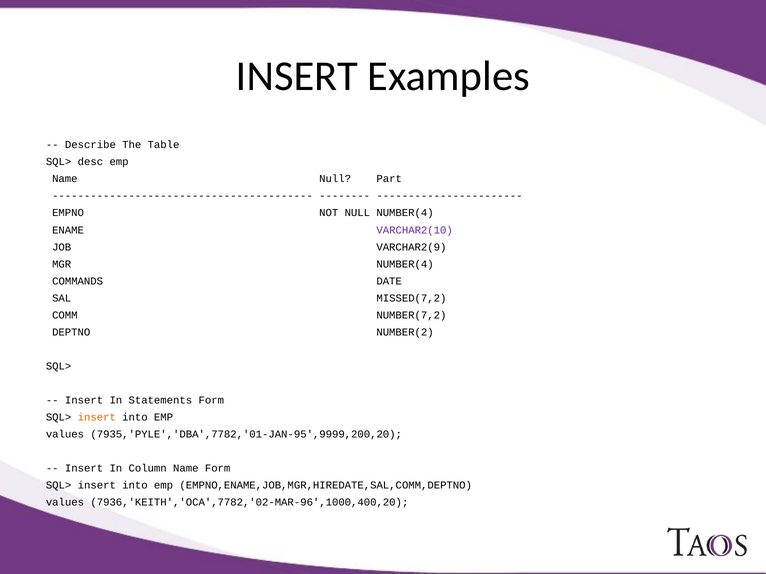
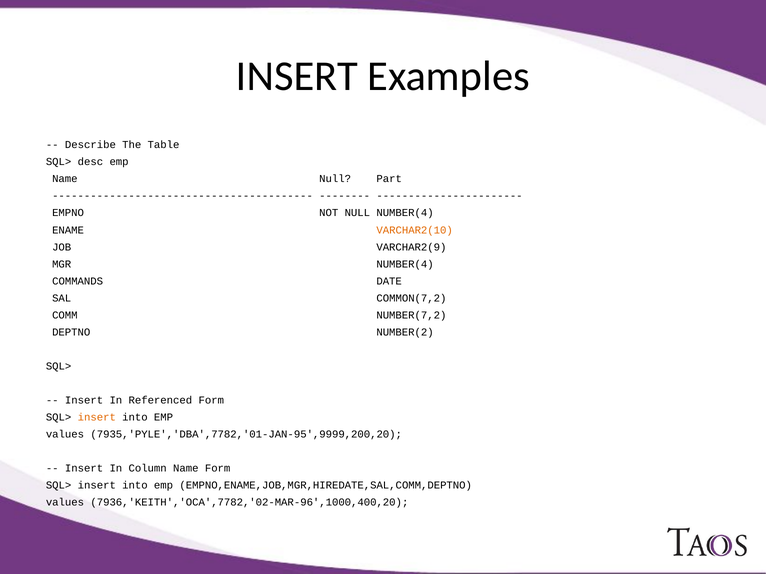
VARCHAR2(10 colour: purple -> orange
MISSED(7,2: MISSED(7,2 -> COMMON(7,2
Statements: Statements -> Referenced
